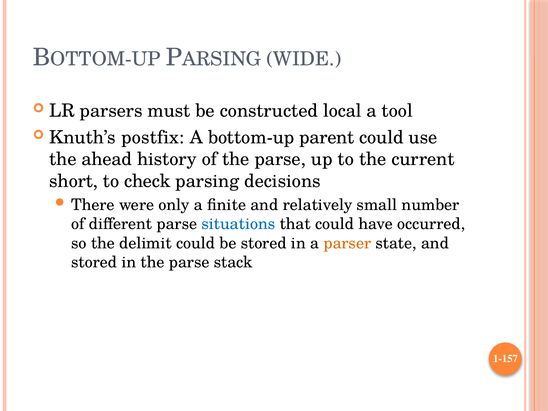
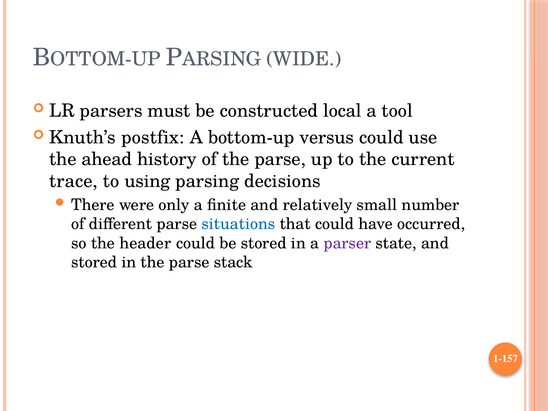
parent: parent -> versus
short: short -> trace
check: check -> using
delimit: delimit -> header
parser colour: orange -> purple
